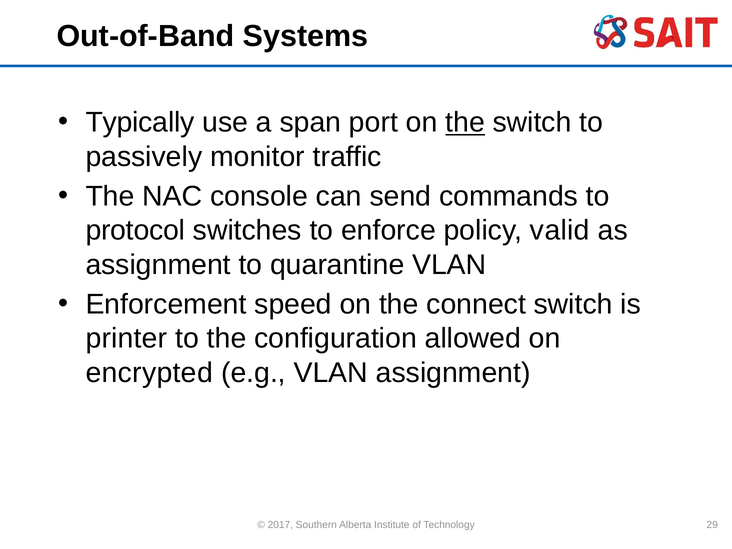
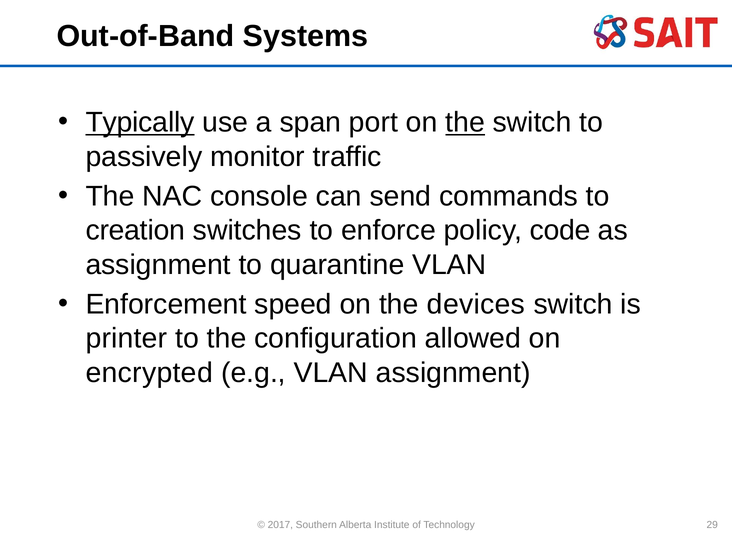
Typically underline: none -> present
protocol: protocol -> creation
valid: valid -> code
connect: connect -> devices
